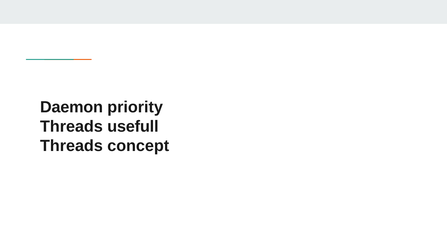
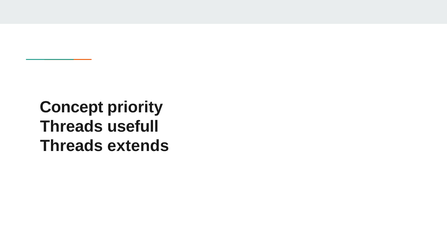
Daemon: Daemon -> Concept
concept: concept -> extends
